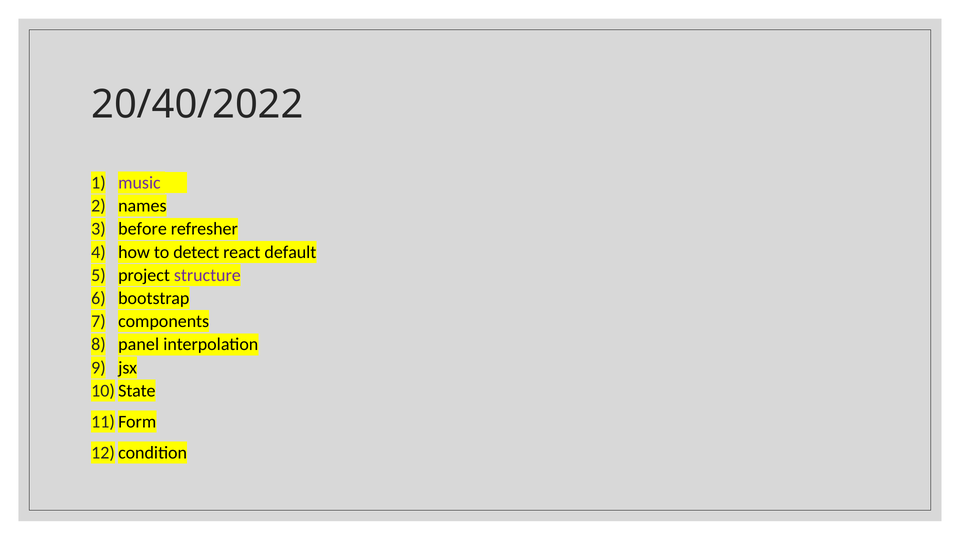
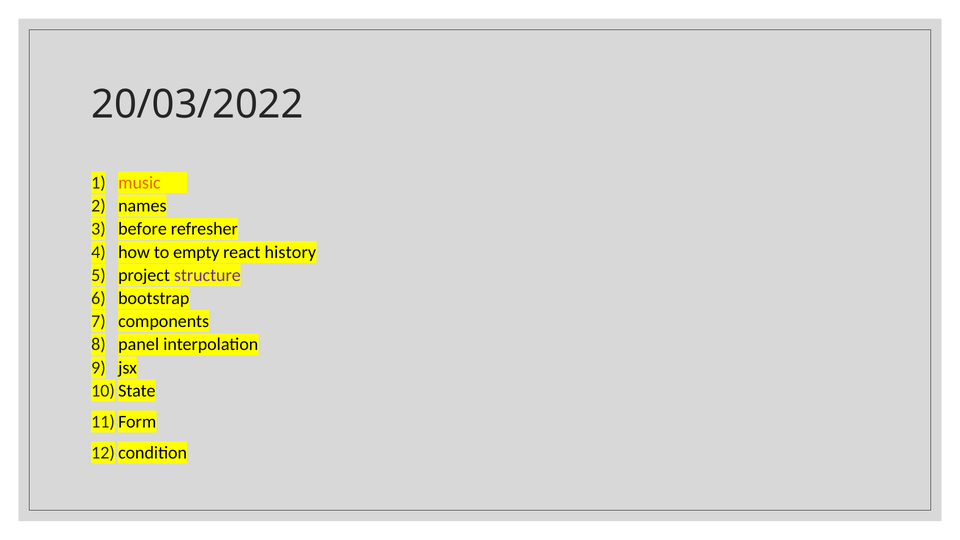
20/40/2022: 20/40/2022 -> 20/03/2022
music colour: purple -> orange
detect: detect -> empty
default: default -> history
